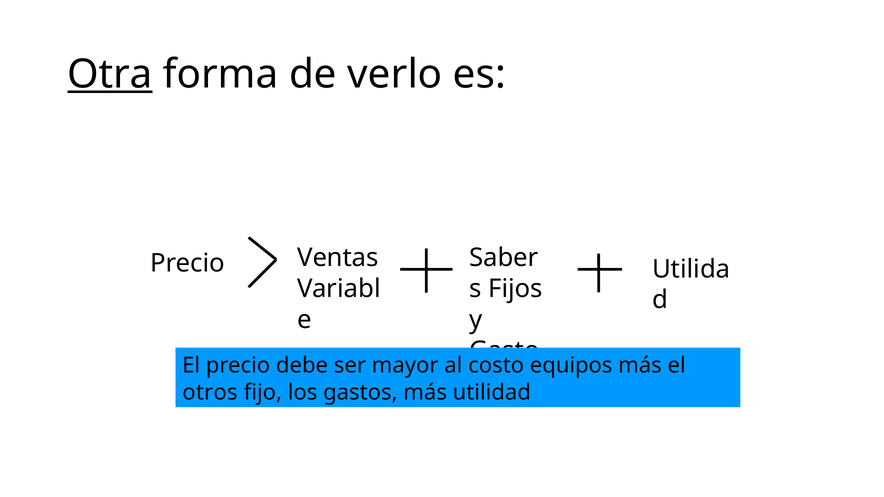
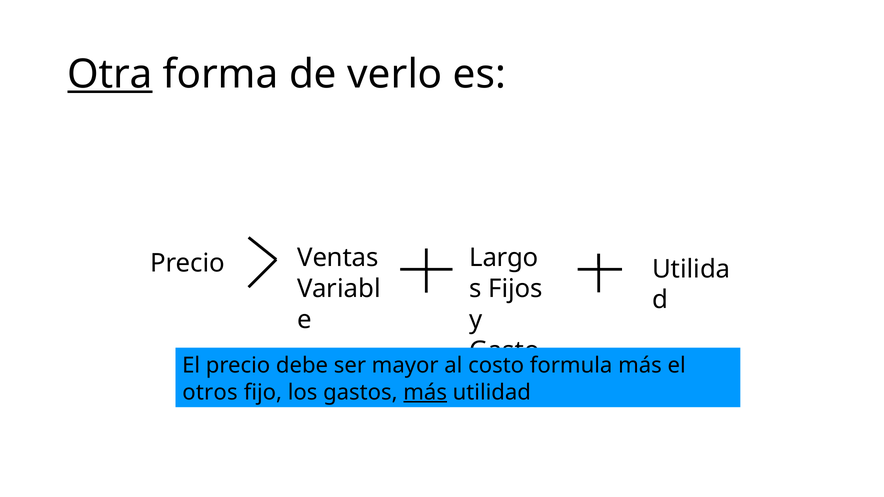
Saber: Saber -> Largo
equipos: equipos -> formula
más at (425, 392) underline: none -> present
